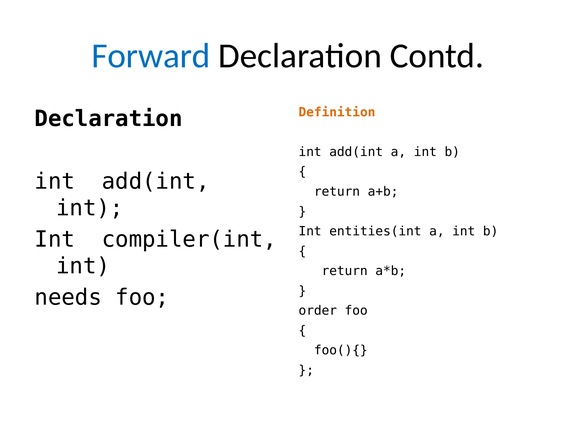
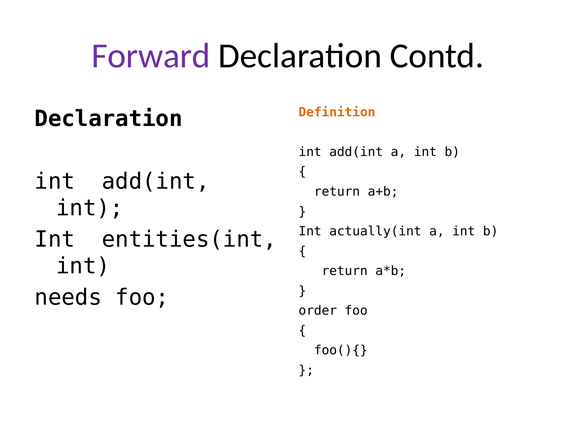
Forward colour: blue -> purple
entities(int: entities(int -> actually(int
compiler(int: compiler(int -> entities(int
